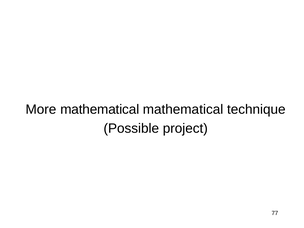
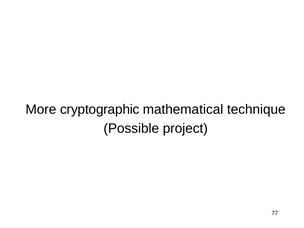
More mathematical: mathematical -> cryptographic
